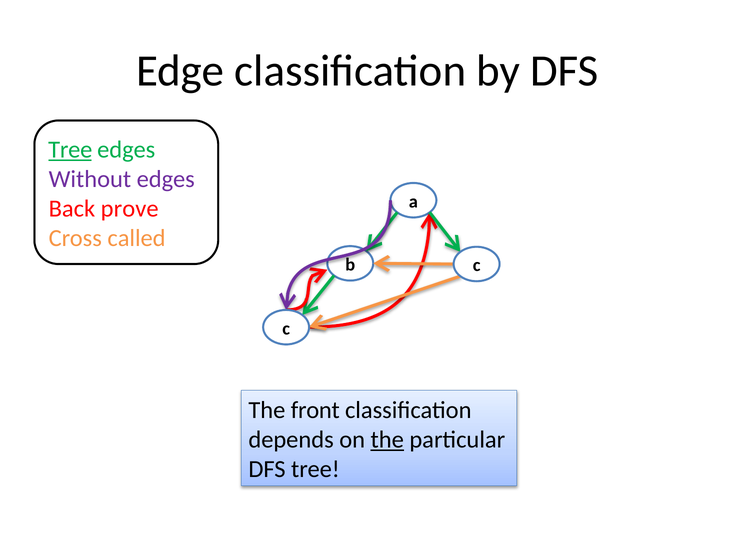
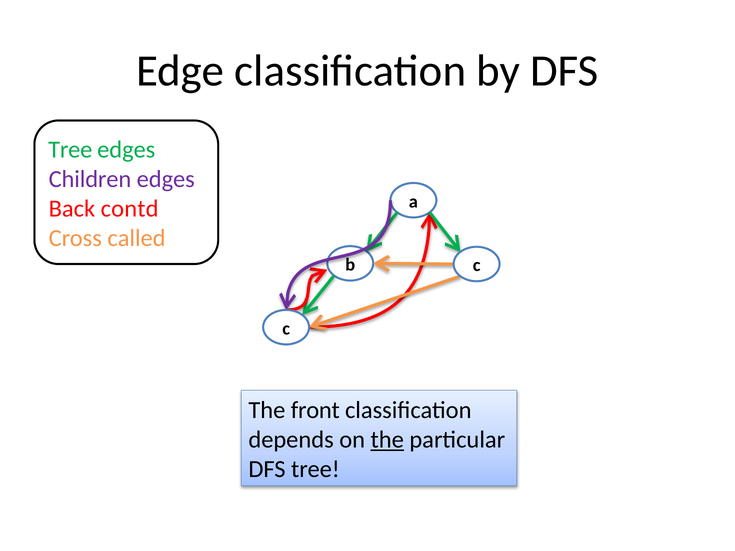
Tree at (70, 150) underline: present -> none
Without: Without -> Children
prove: prove -> contd
